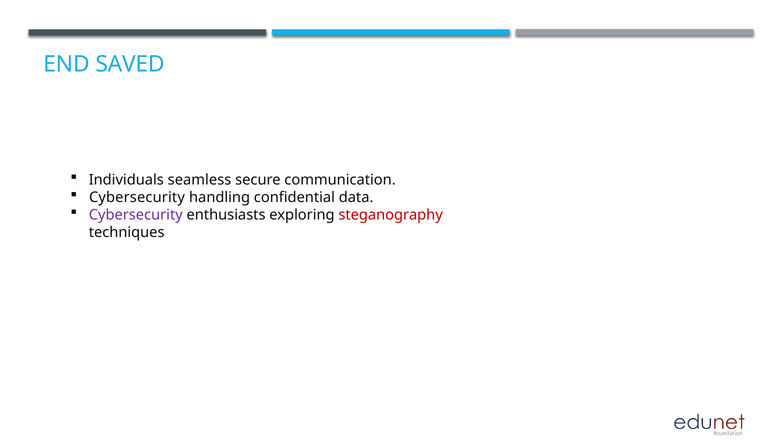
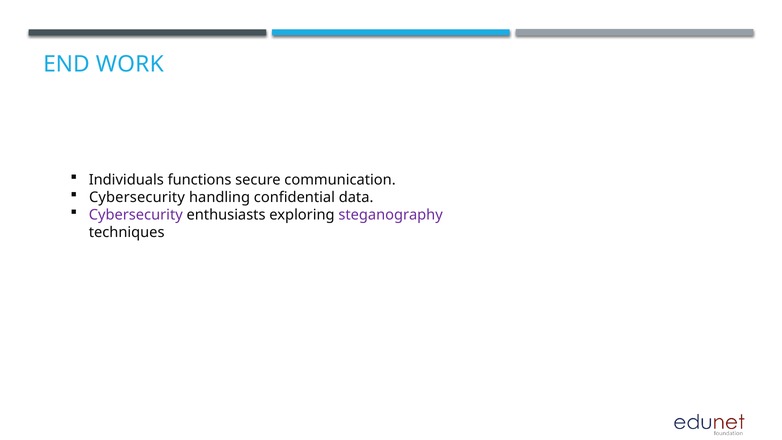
SAVED: SAVED -> WORK
seamless: seamless -> functions
steganography colour: red -> purple
